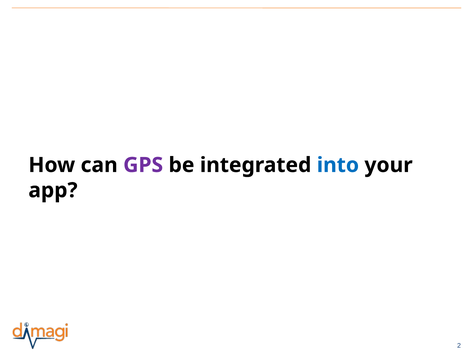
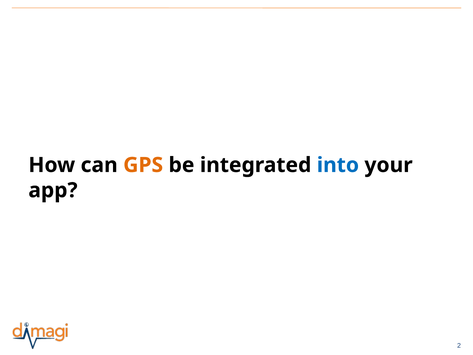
GPS colour: purple -> orange
